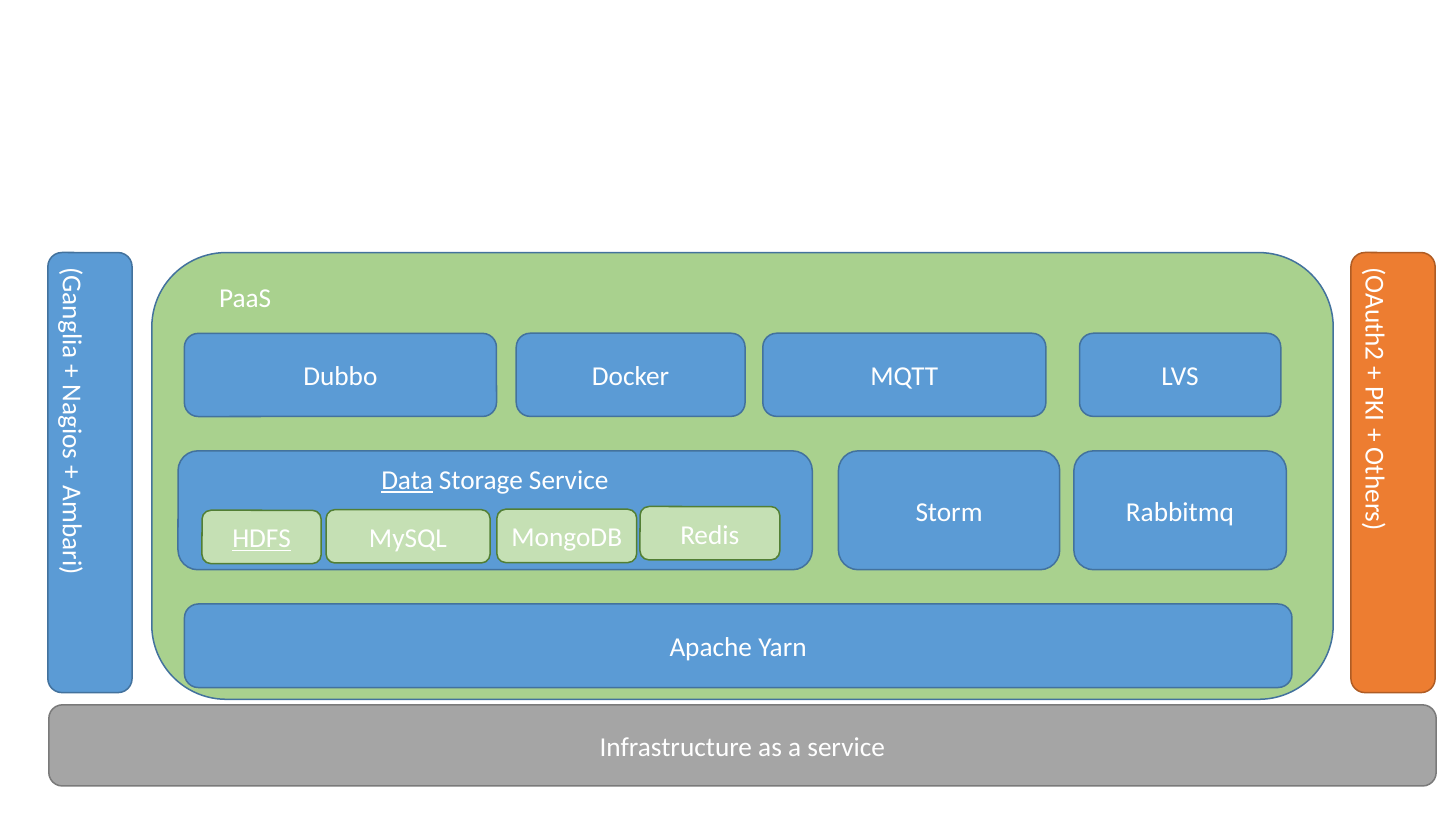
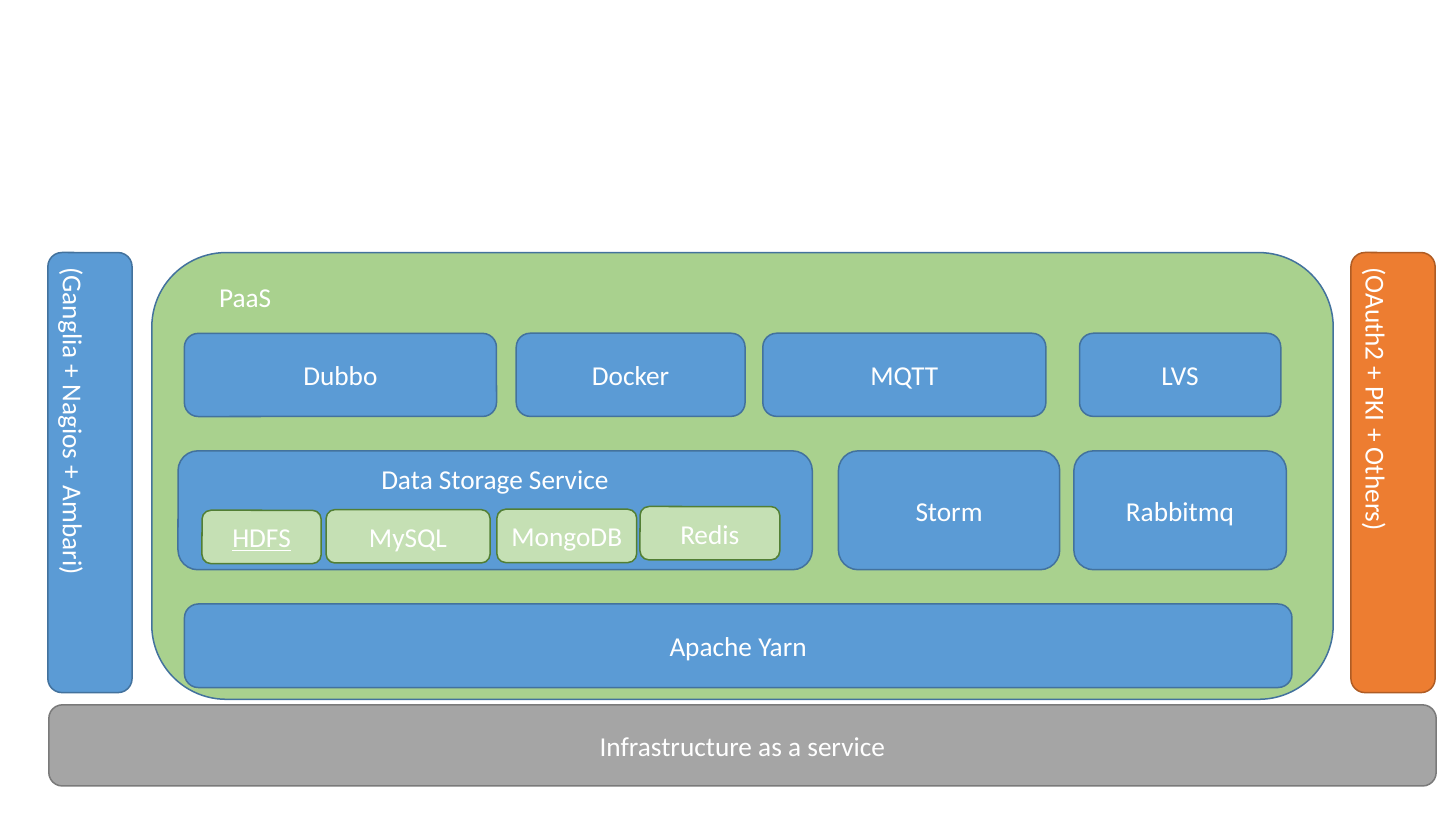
Data underline: present -> none
